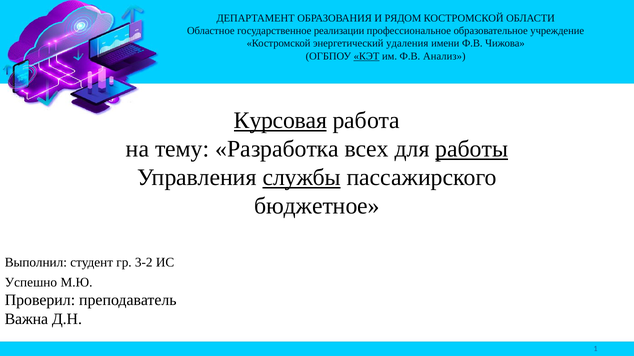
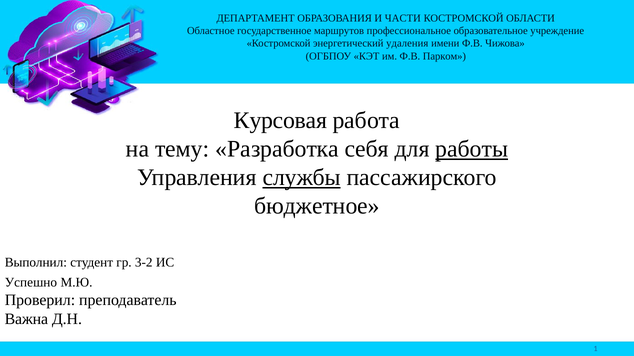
РЯДОМ: РЯДОМ -> ЧАСТИ
реализации: реализации -> маршрутов
КЭТ underline: present -> none
Анализ: Анализ -> Парком
Курсовая underline: present -> none
всех: всех -> себя
